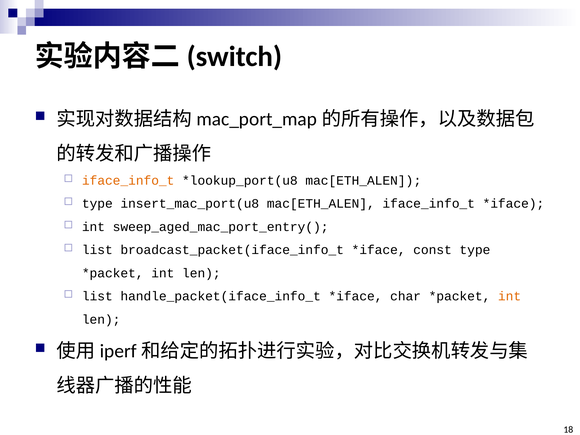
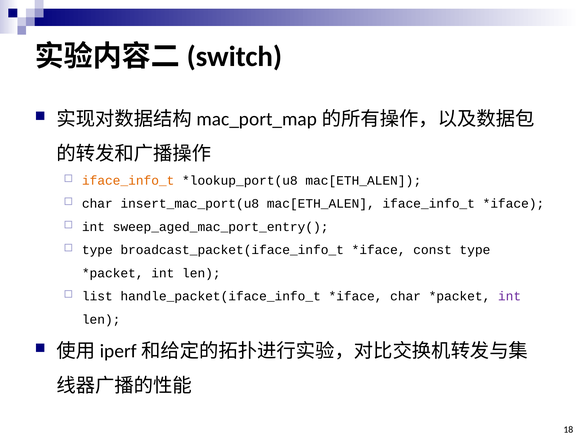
type at (97, 204): type -> char
list at (97, 250): list -> type
int at (510, 296) colour: orange -> purple
